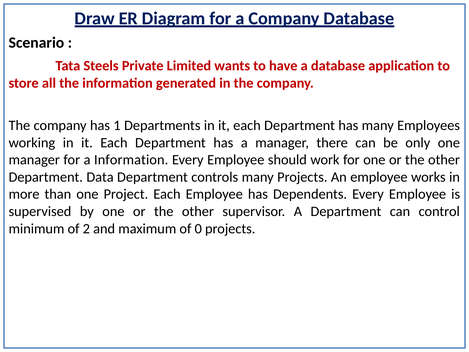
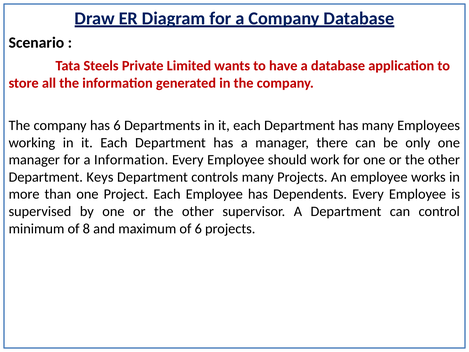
has 1: 1 -> 6
Data: Data -> Keys
2: 2 -> 8
of 0: 0 -> 6
